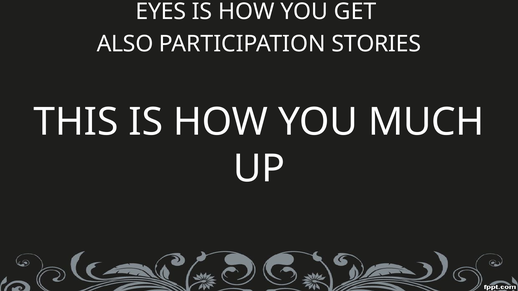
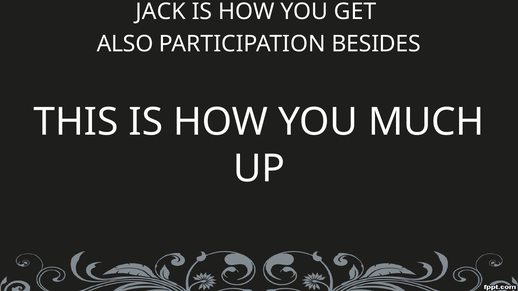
EYES: EYES -> JACK
STORIES: STORIES -> BESIDES
